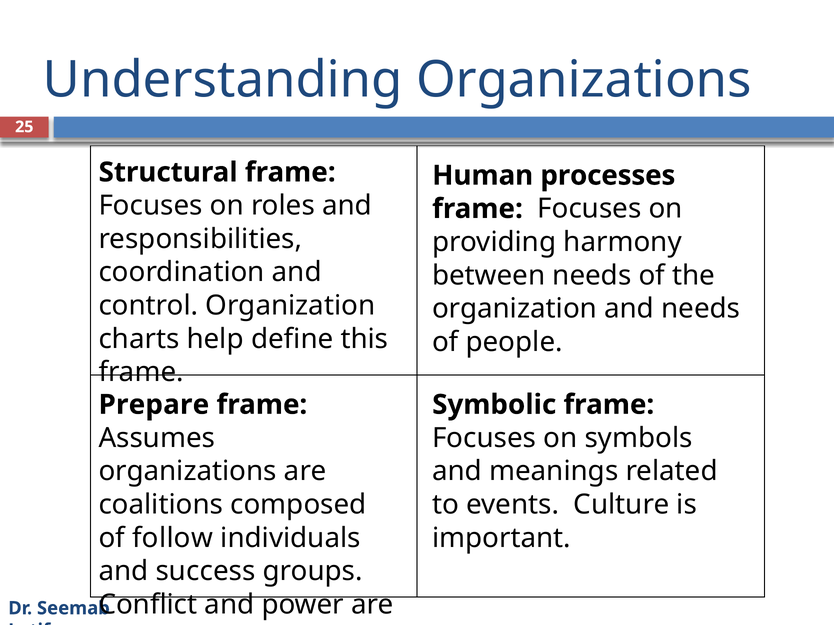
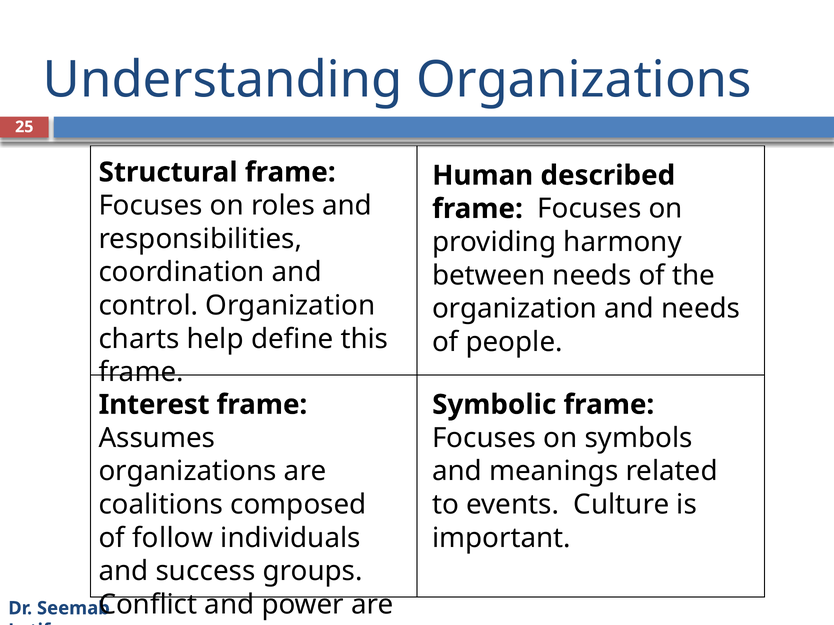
processes: processes -> described
Prepare: Prepare -> Interest
